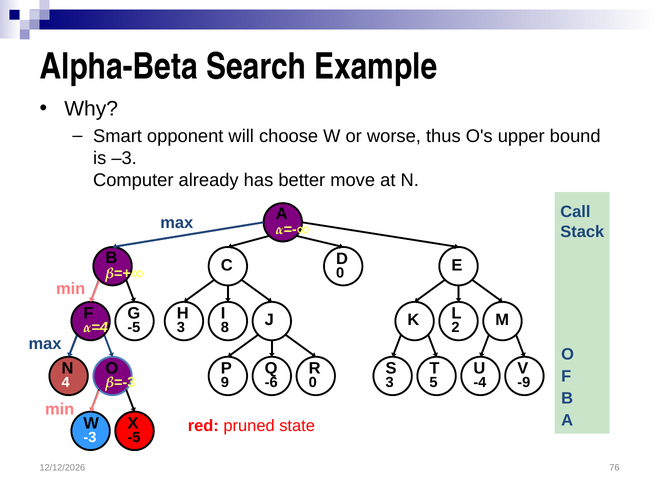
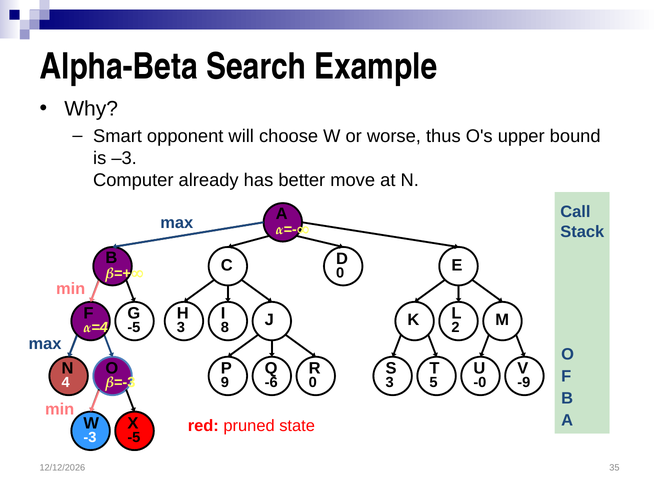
-4: -4 -> -0
76: 76 -> 35
